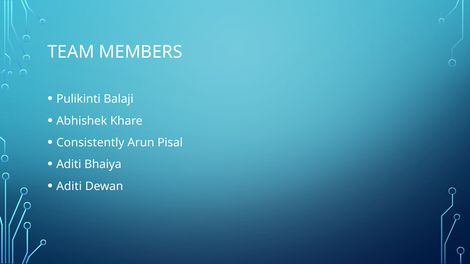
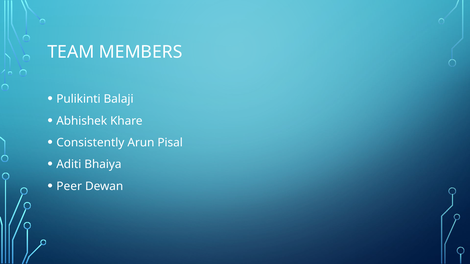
Aditi at (69, 186): Aditi -> Peer
